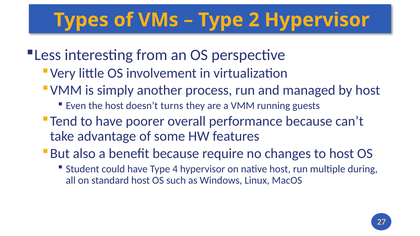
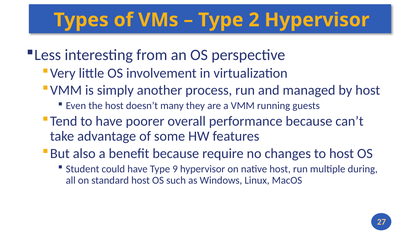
turns: turns -> many
4: 4 -> 9
